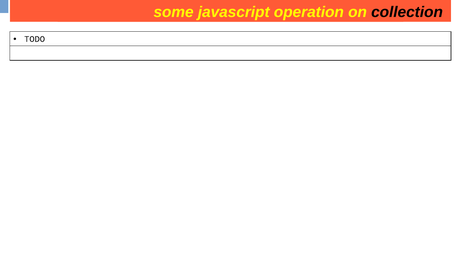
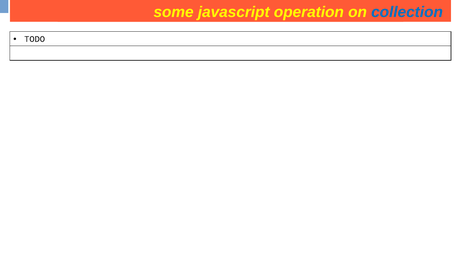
collection at (407, 12) colour: black -> blue
